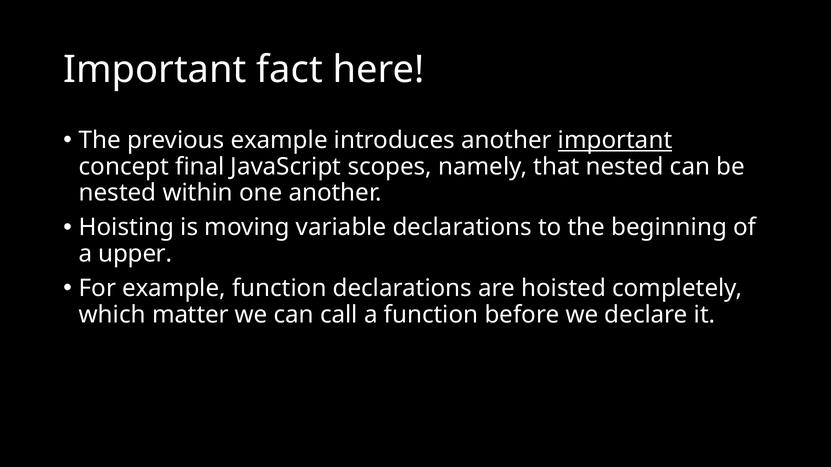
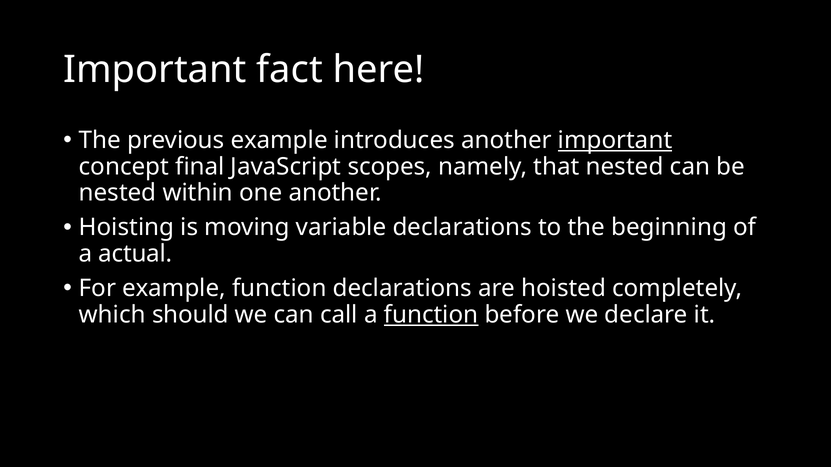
upper: upper -> actual
matter: matter -> should
function at (431, 315) underline: none -> present
